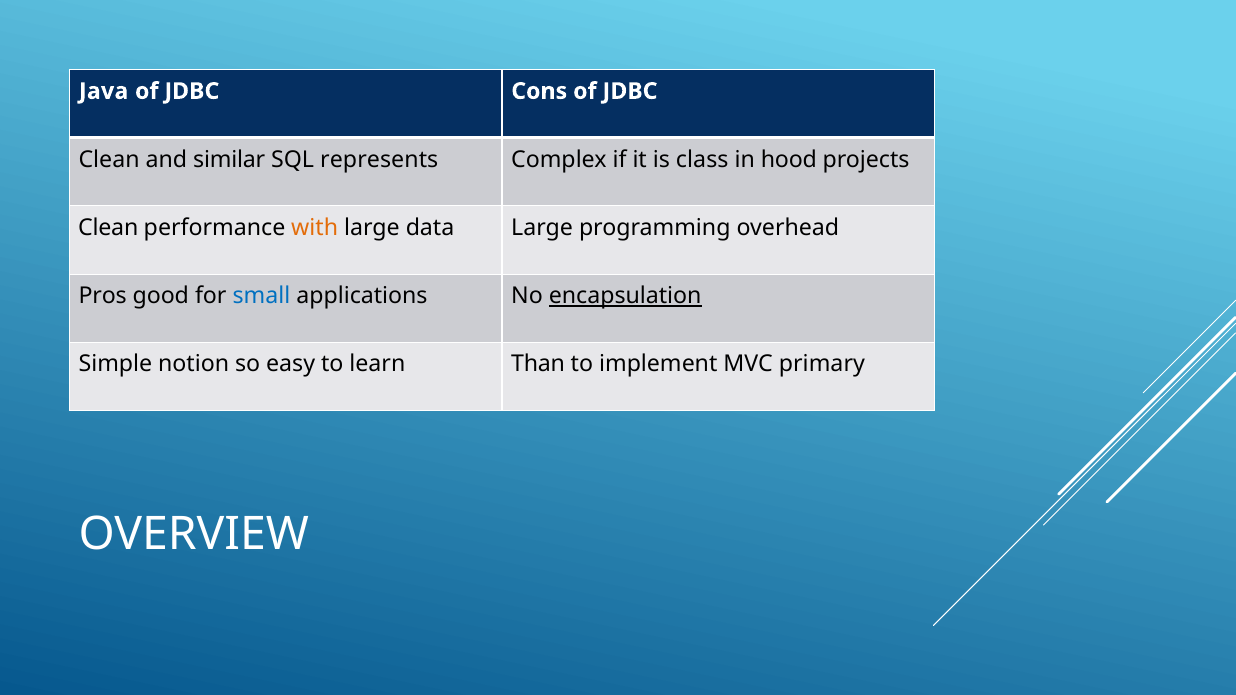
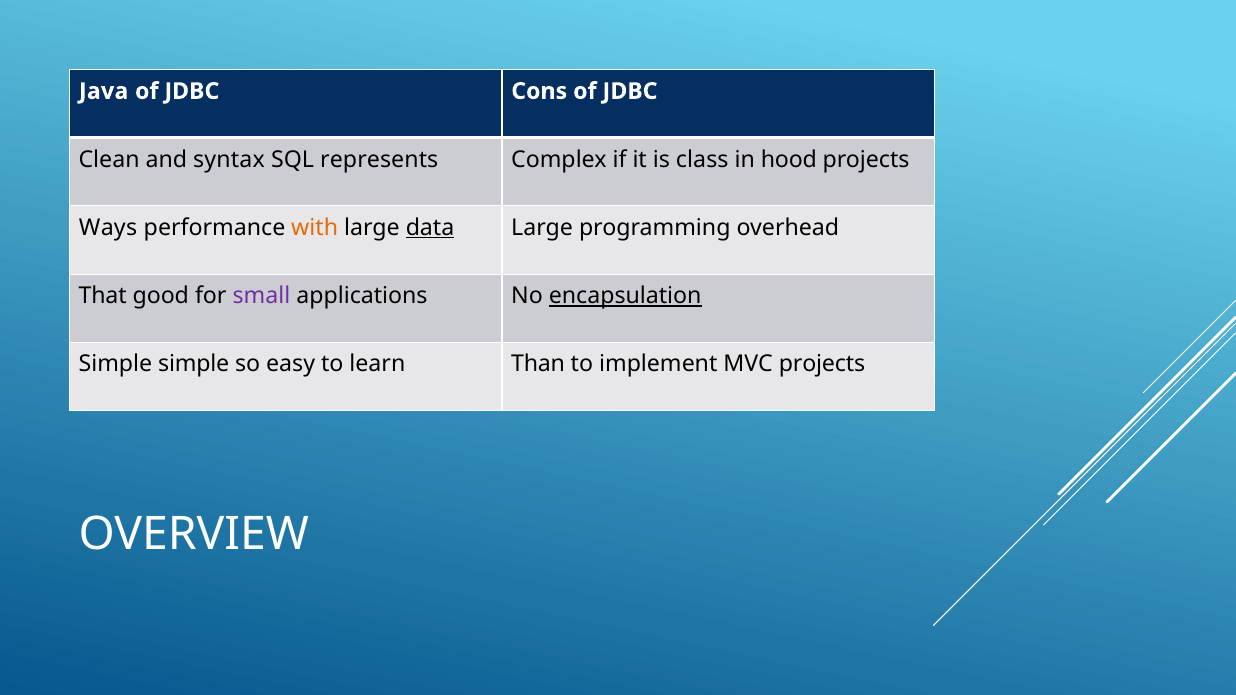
similar: similar -> syntax
Clean at (108, 228): Clean -> Ways
data underline: none -> present
Pros: Pros -> That
small colour: blue -> purple
Simple notion: notion -> simple
MVC primary: primary -> projects
